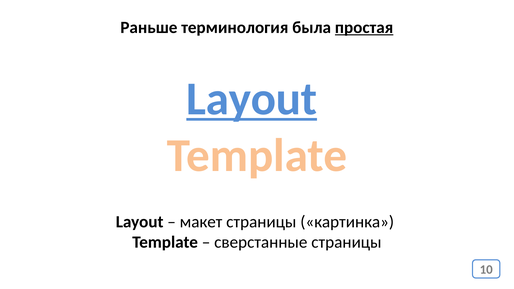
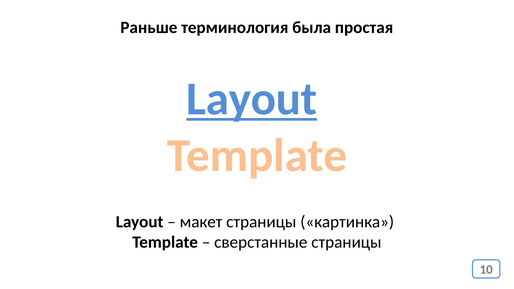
простая underline: present -> none
